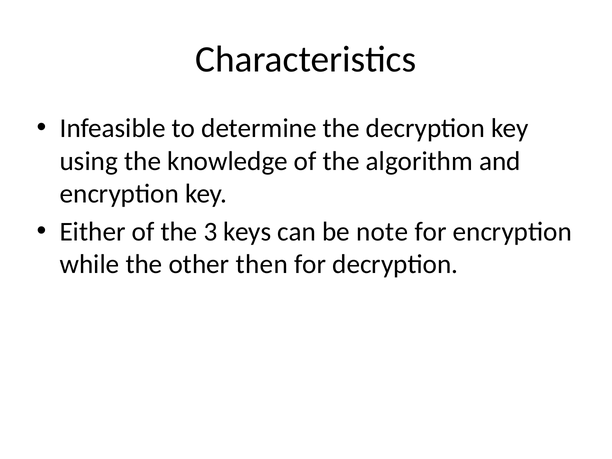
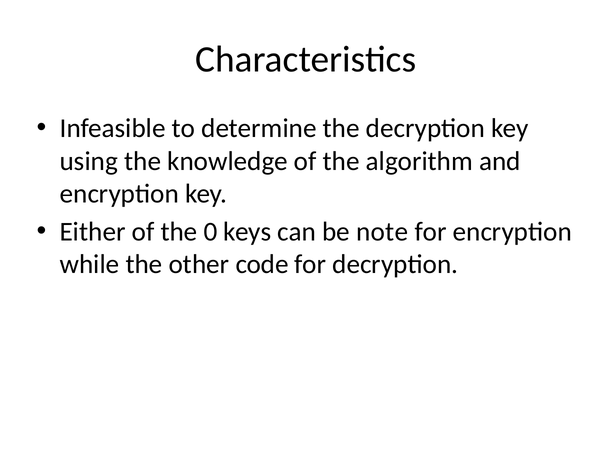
3: 3 -> 0
then: then -> code
